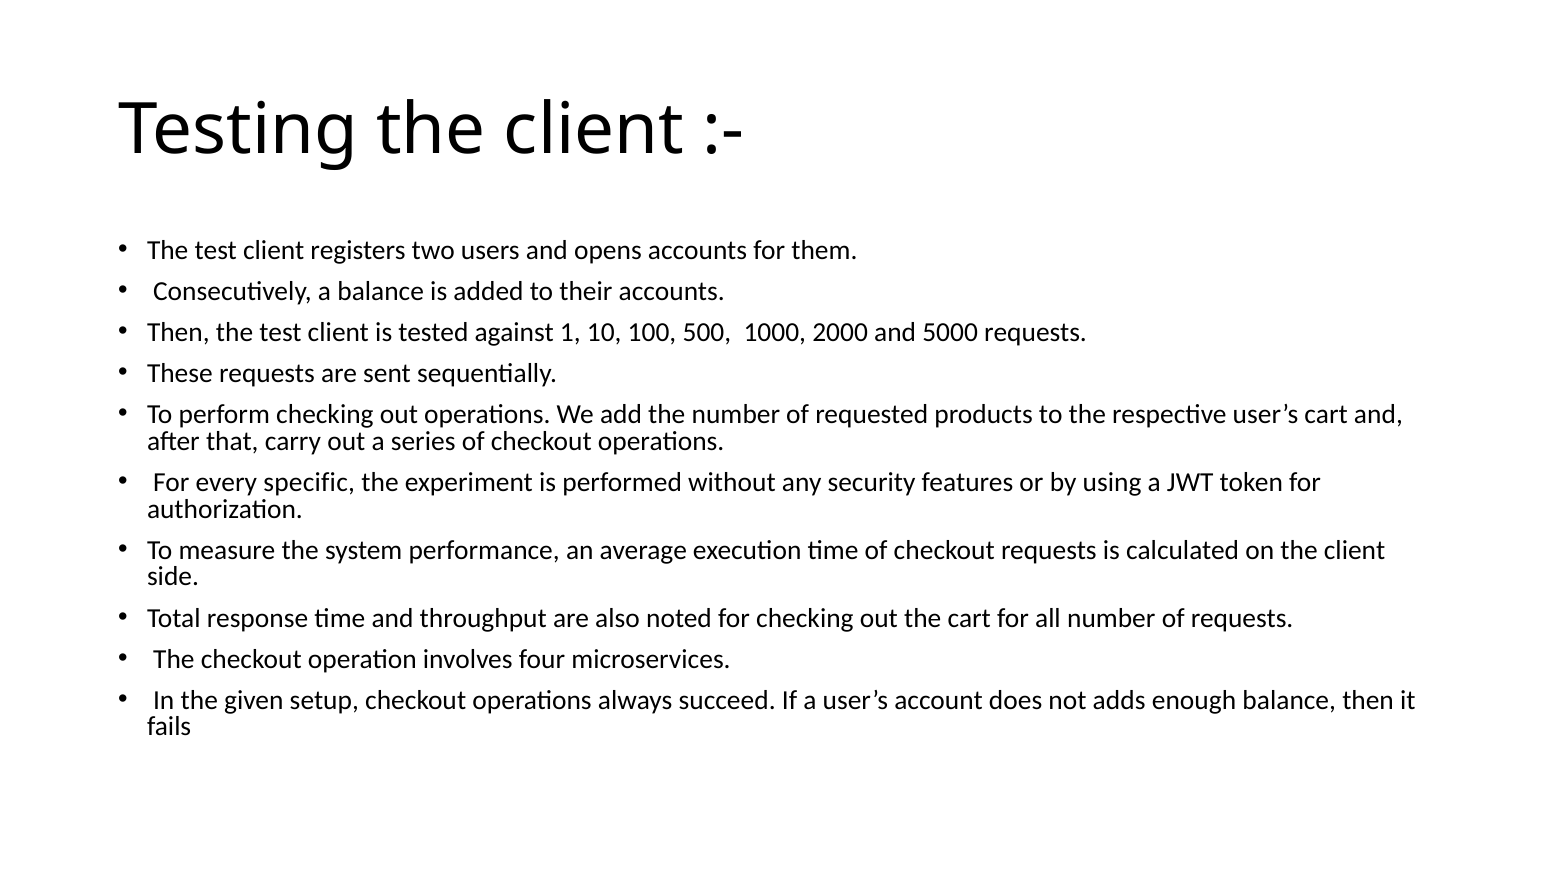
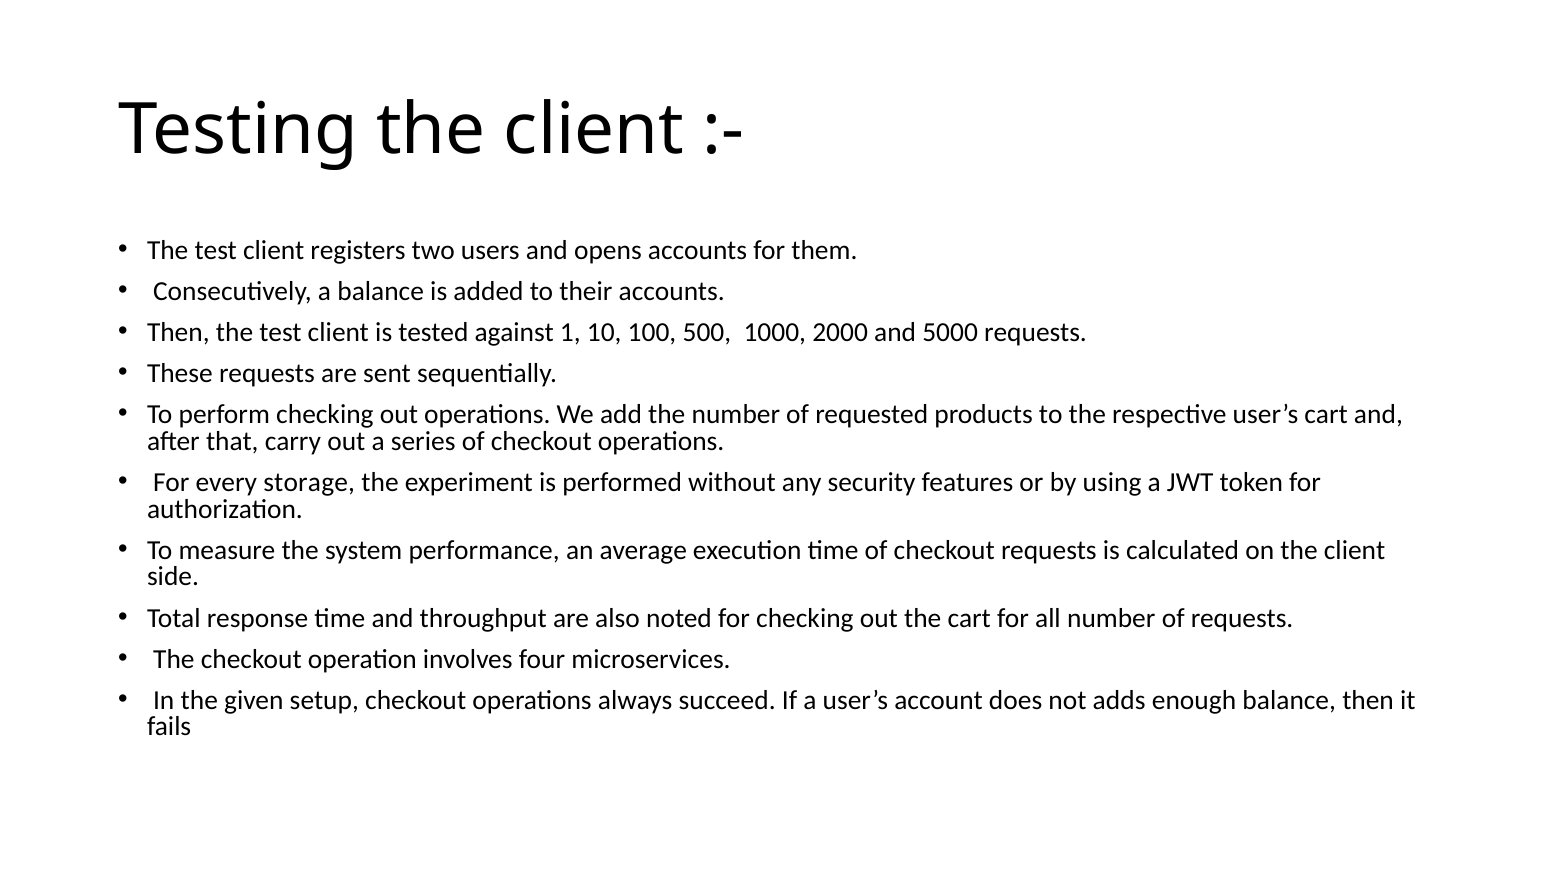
specific: specific -> storage
